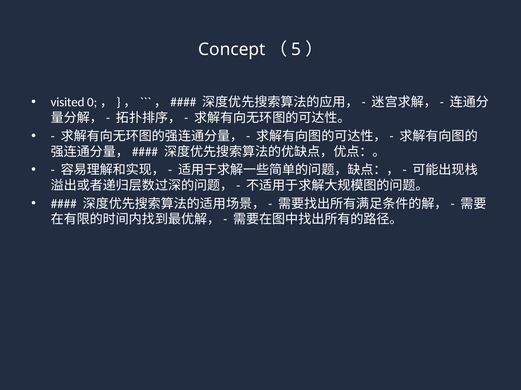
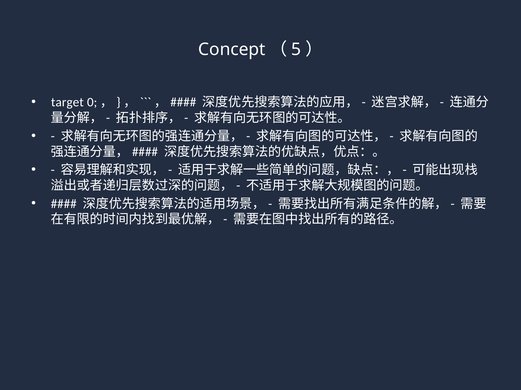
visited: visited -> target
